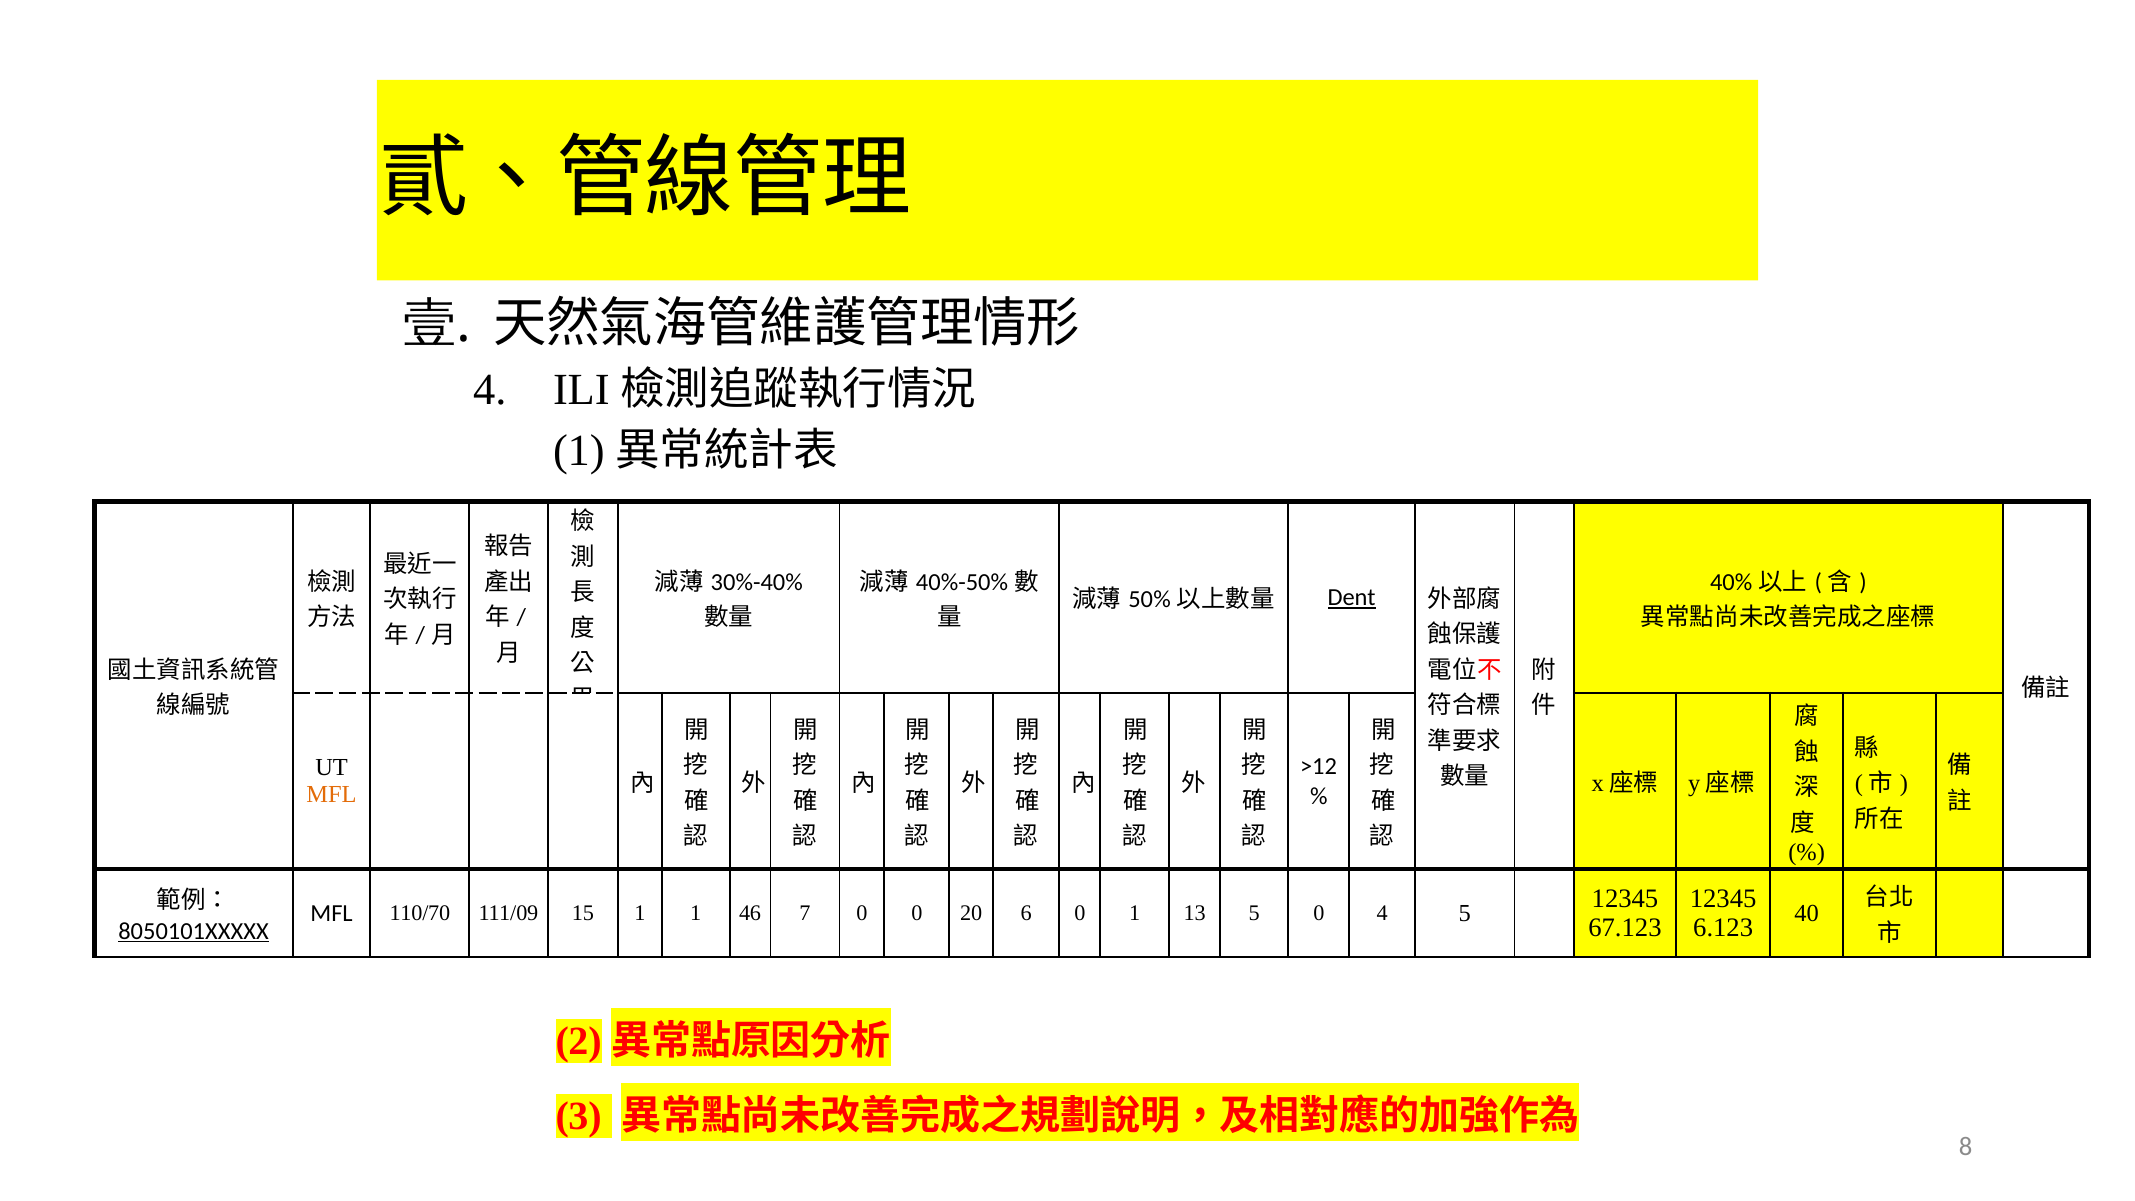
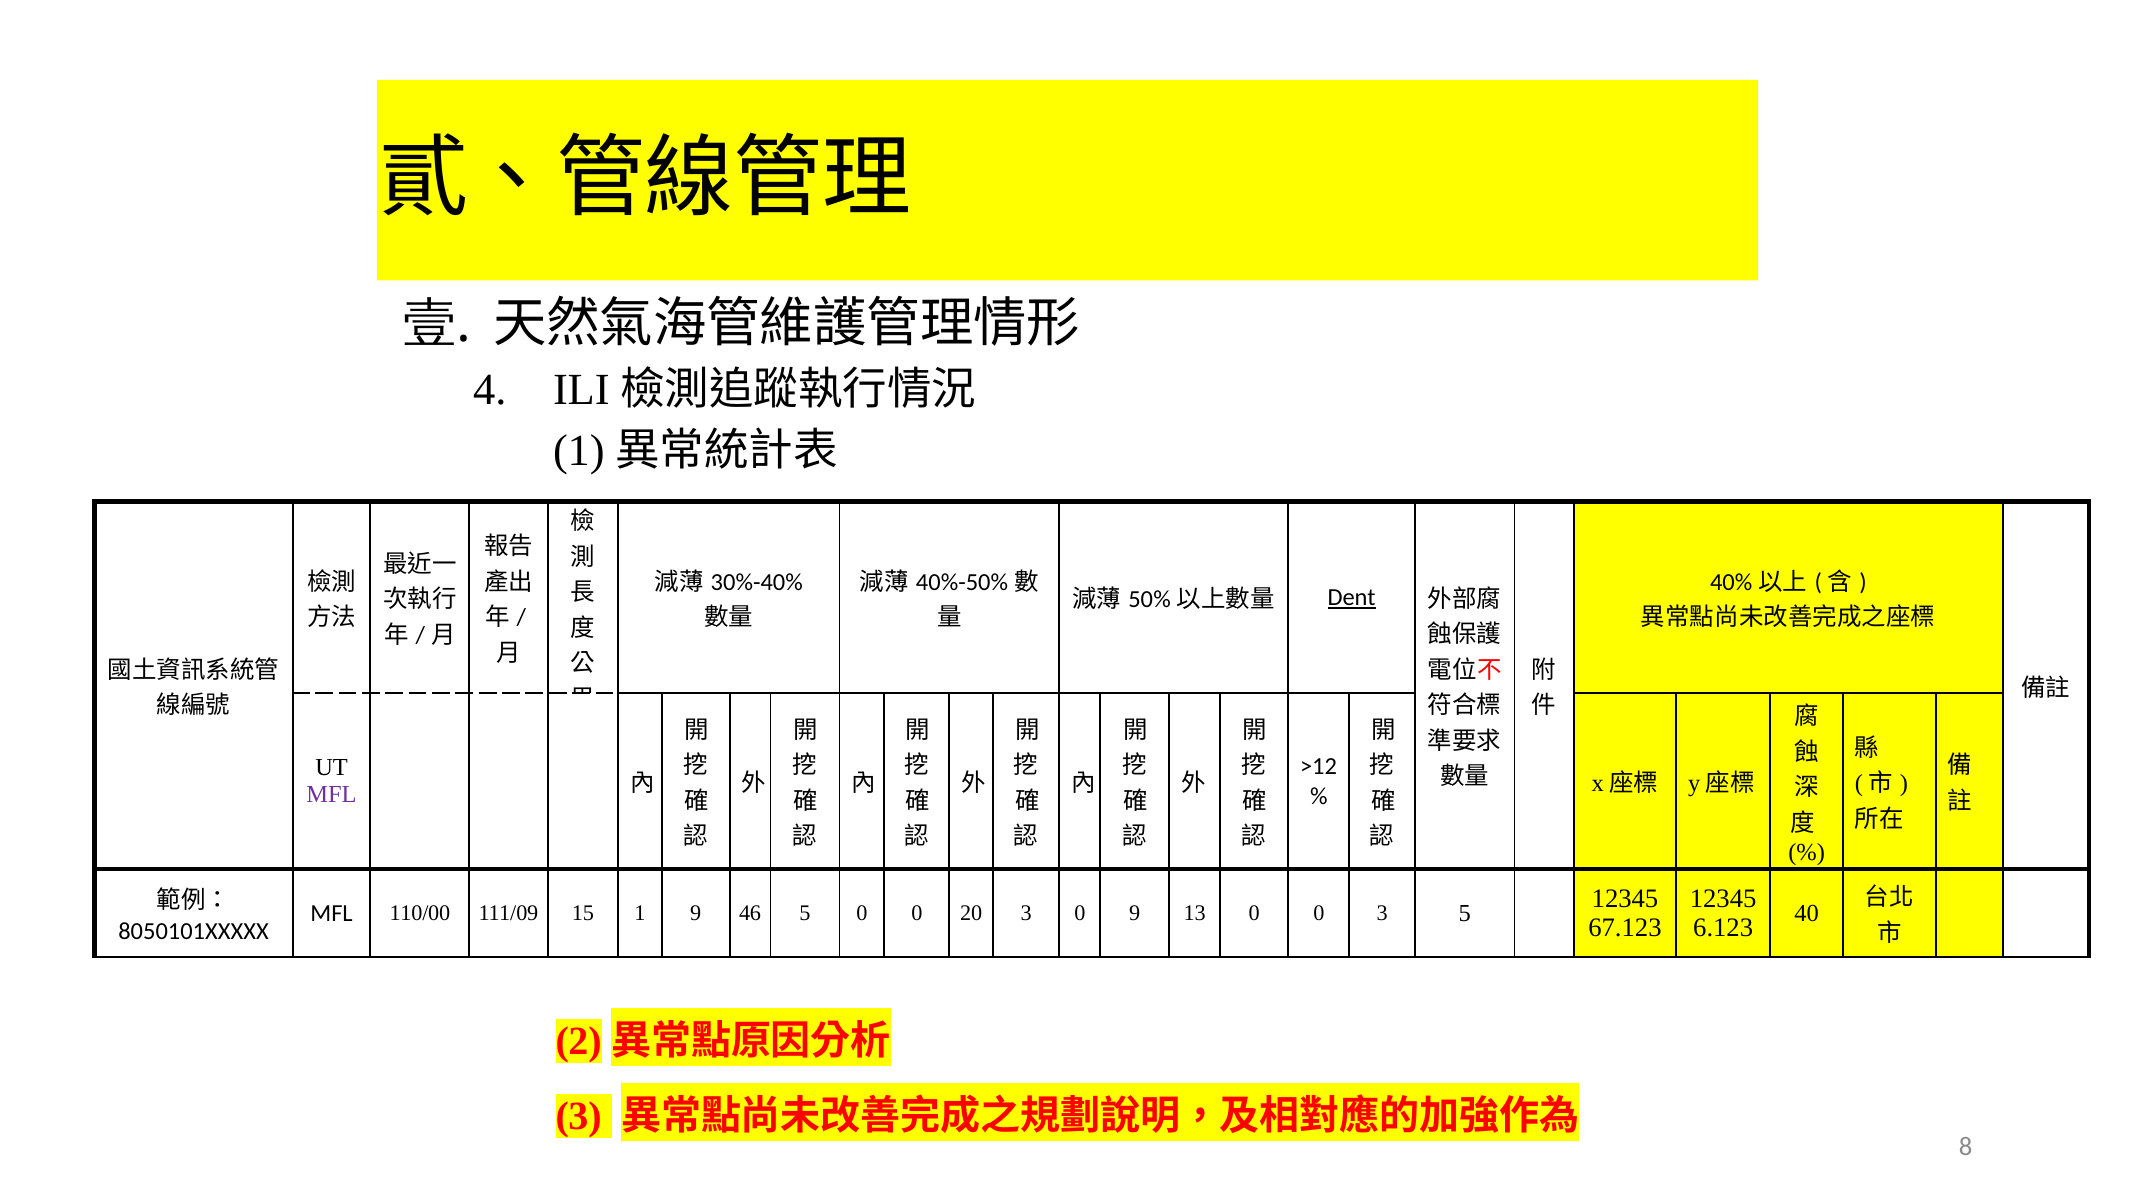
MFL at (332, 795) colour: orange -> purple
110/70: 110/70 -> 110/00
1 1: 1 -> 9
46 7: 7 -> 5
20 6: 6 -> 3
0 1: 1 -> 9
13 5: 5 -> 0
0 4: 4 -> 3
8050101XXXXX underline: present -> none
